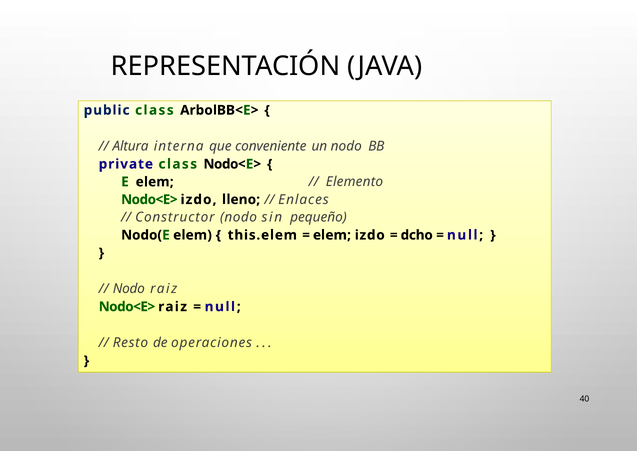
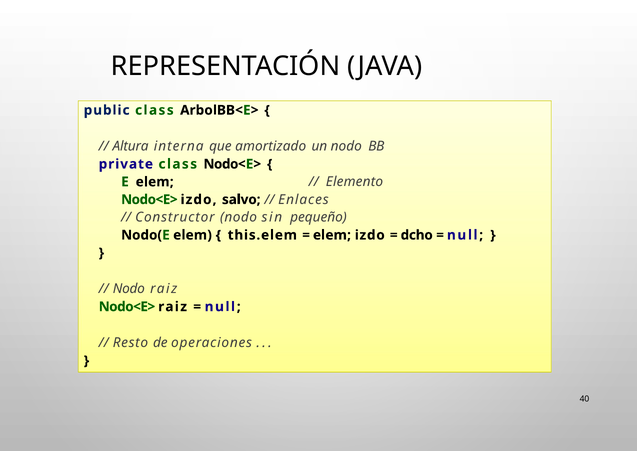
conveniente: conveniente -> amortizado
lleno: lleno -> salvo
